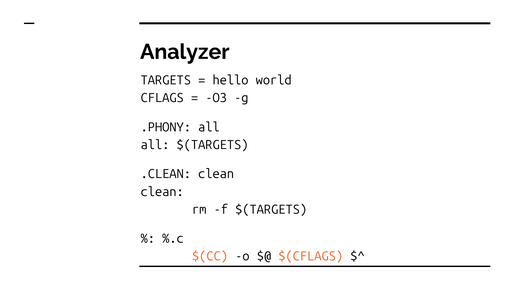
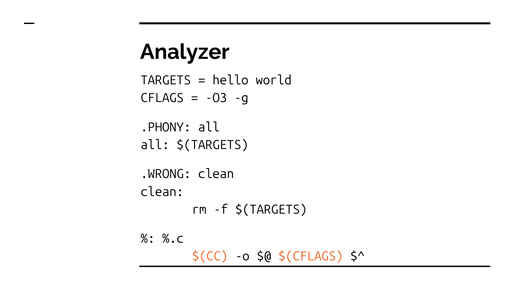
.CLEAN: .CLEAN -> .WRONG
